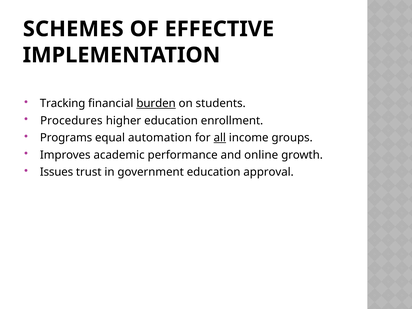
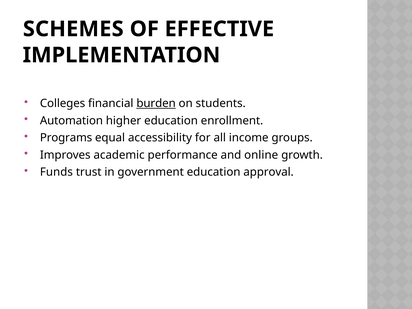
Tracking: Tracking -> Colleges
Procedures: Procedures -> Automation
automation: automation -> accessibility
all underline: present -> none
Issues: Issues -> Funds
